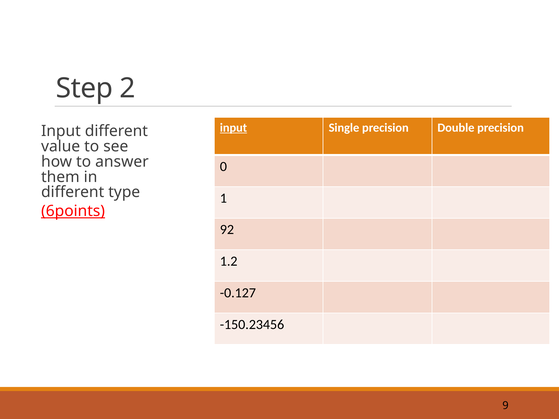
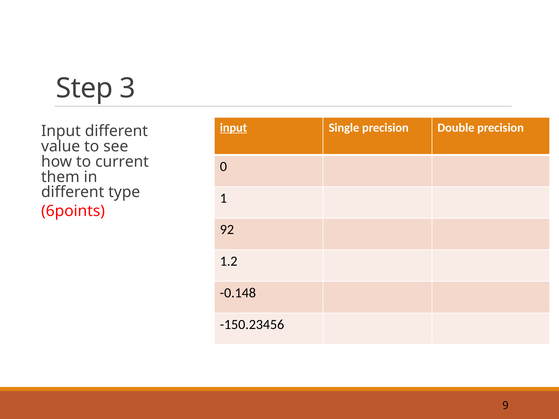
2: 2 -> 3
answer: answer -> current
6points underline: present -> none
-0.127: -0.127 -> -0.148
